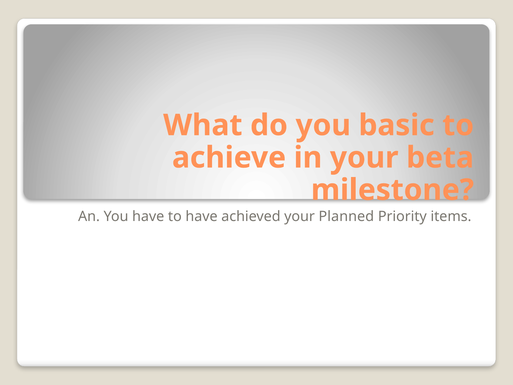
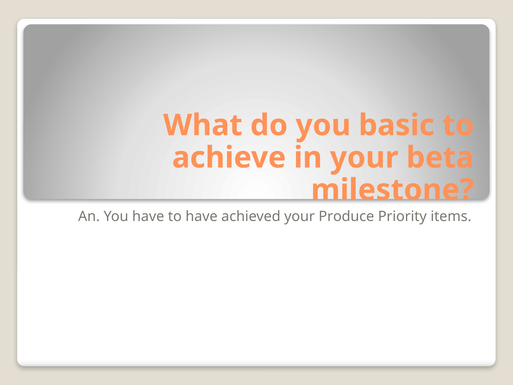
Planned: Planned -> Produce
